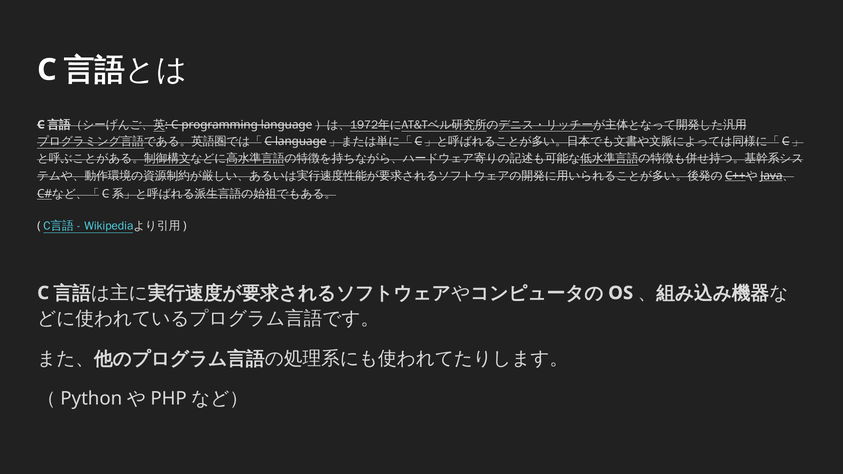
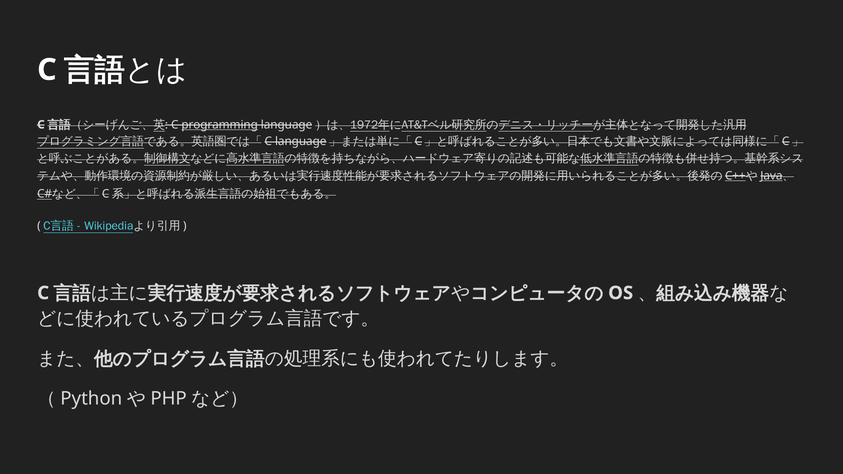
programming underline: none -> present
